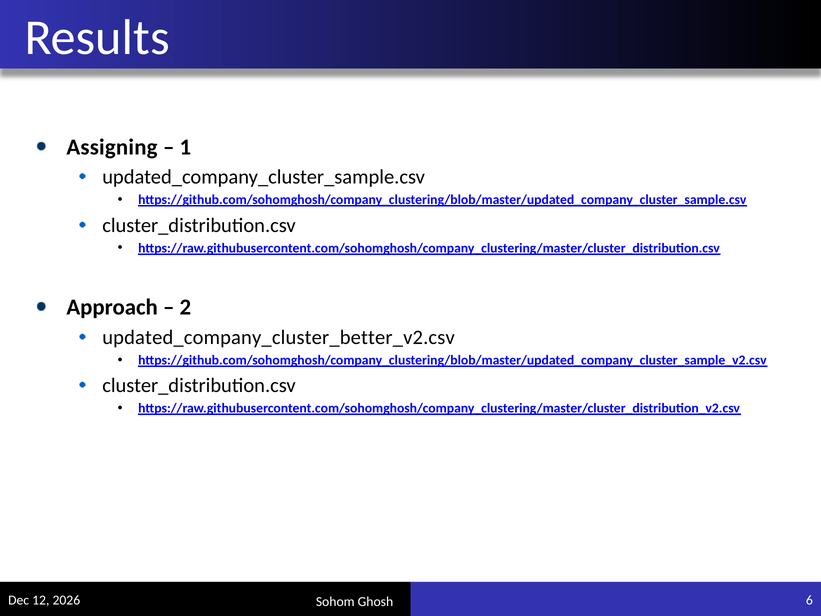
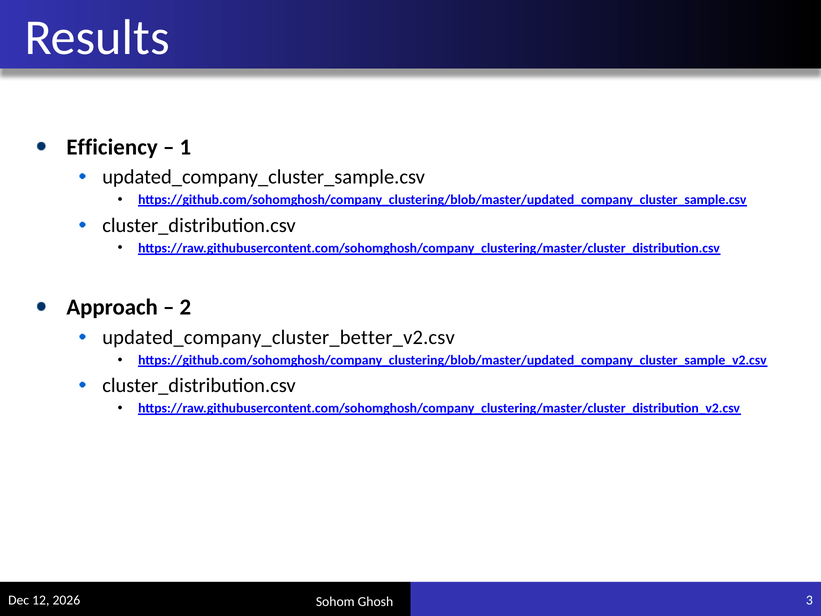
Assigning: Assigning -> Efficiency
6: 6 -> 3
